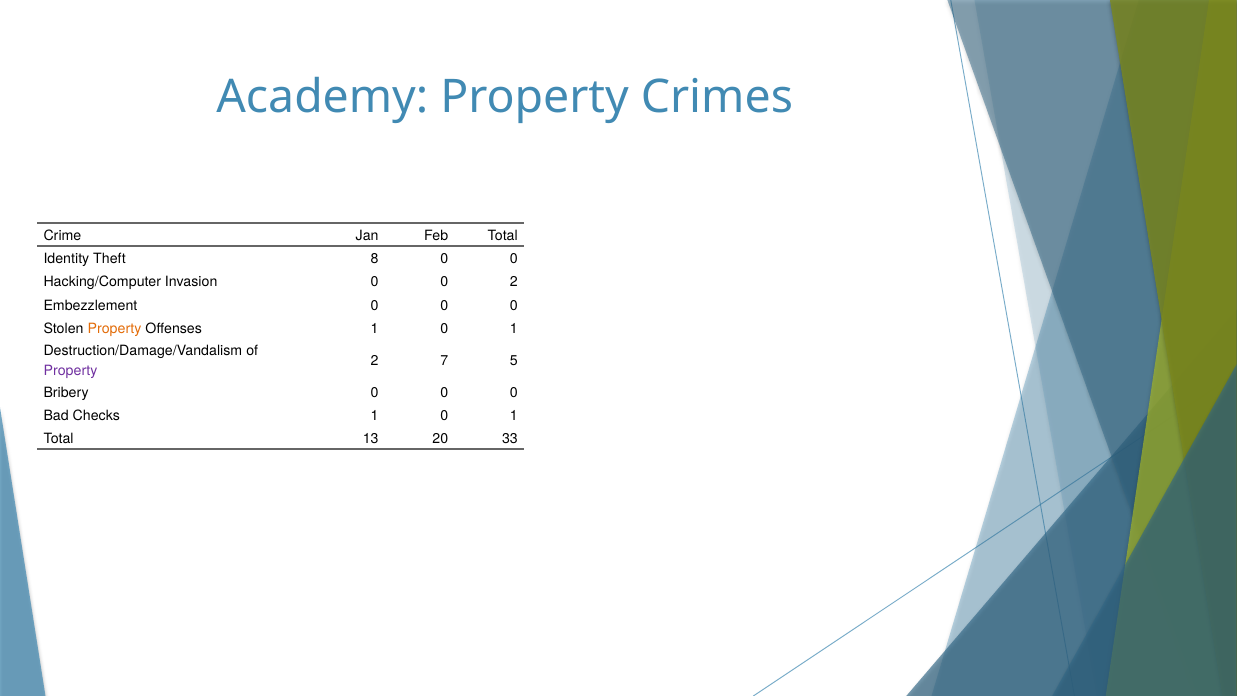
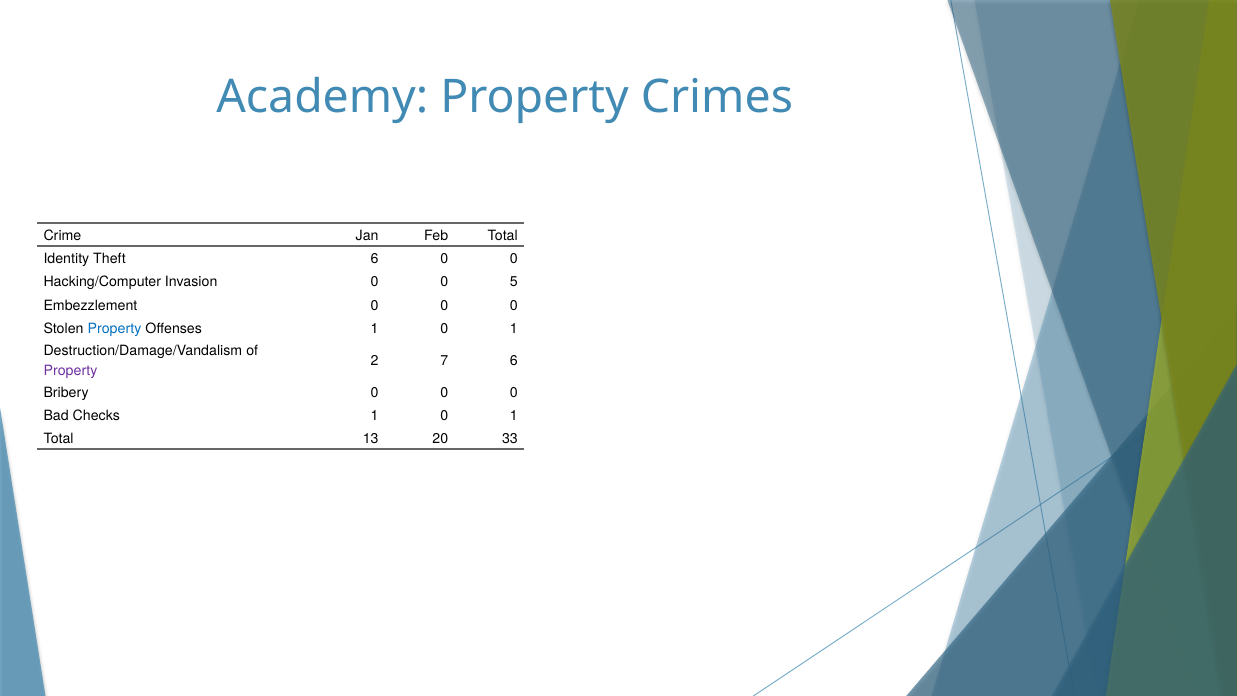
Theft 8: 8 -> 6
0 2: 2 -> 5
Property at (114, 329) colour: orange -> blue
7 5: 5 -> 6
